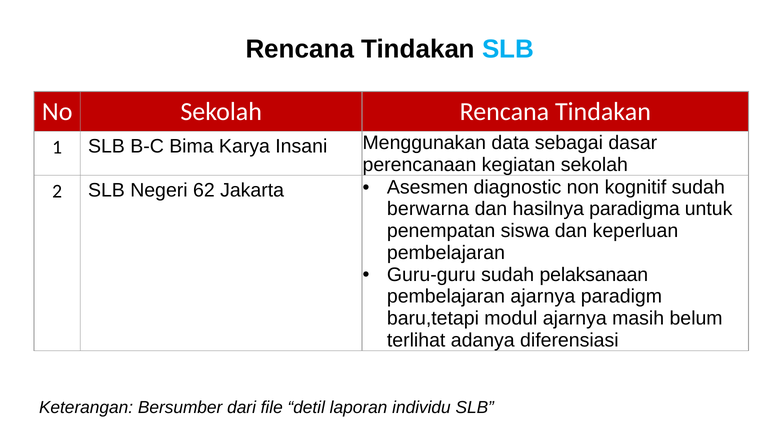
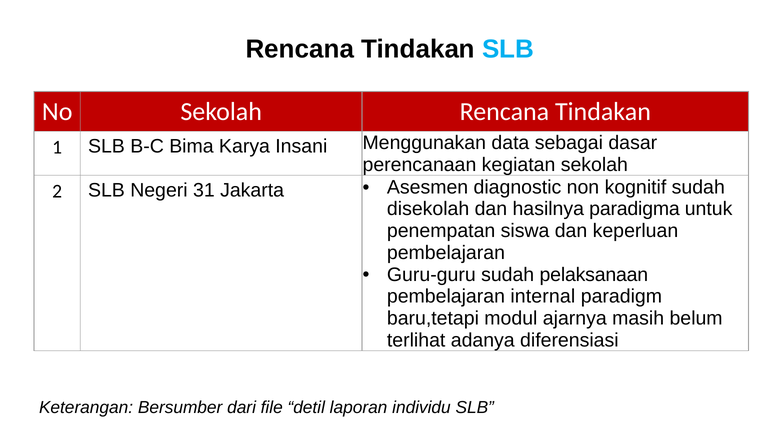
62: 62 -> 31
berwarna: berwarna -> disekolah
pembelajaran ajarnya: ajarnya -> internal
